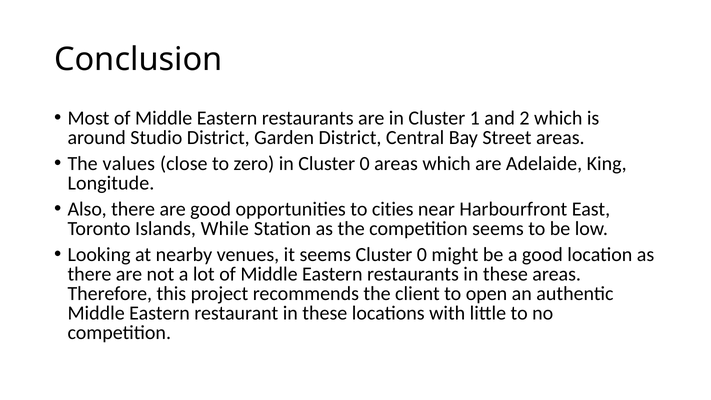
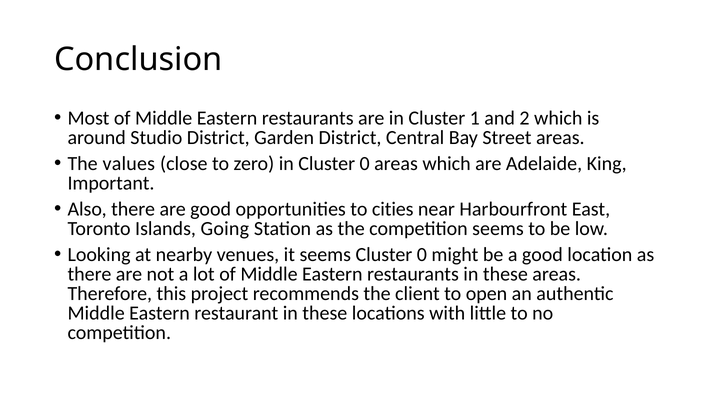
Longitude: Longitude -> Important
While: While -> Going
